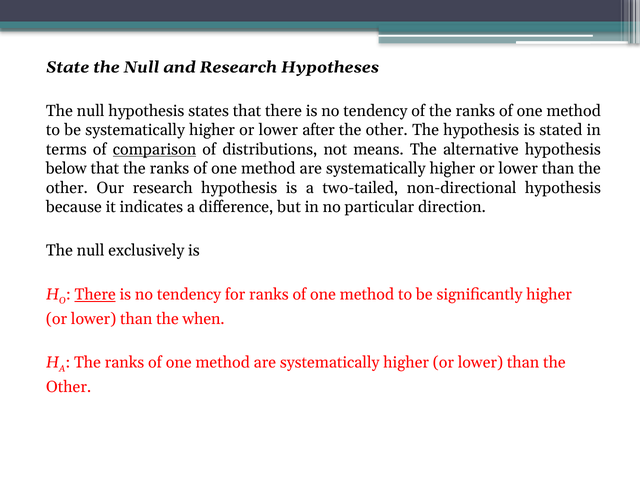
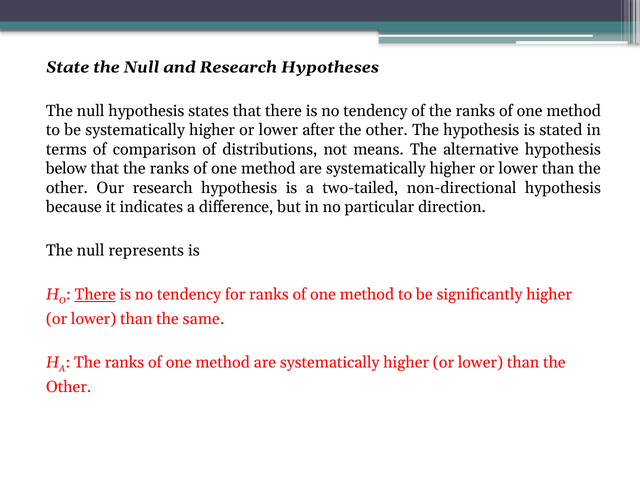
comparison underline: present -> none
exclusively: exclusively -> represents
when: when -> same
